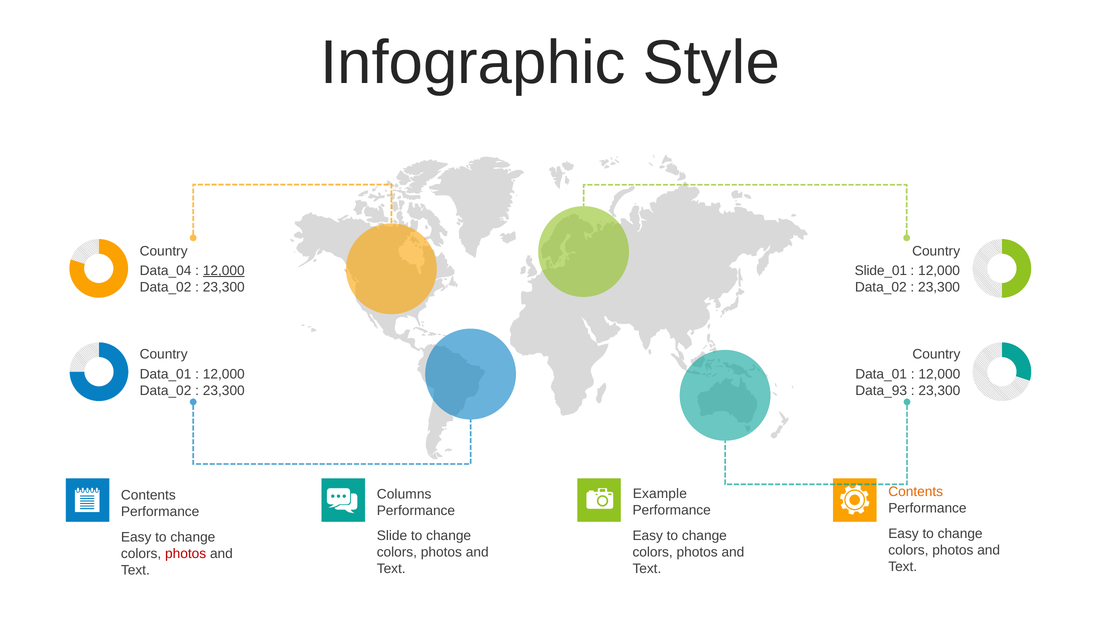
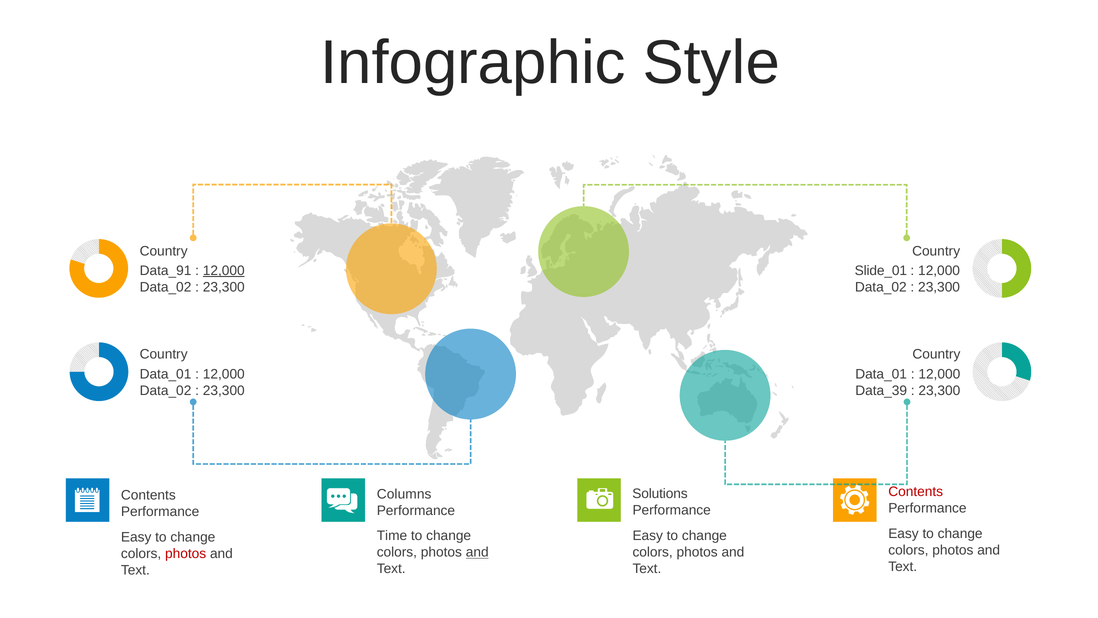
Data_04: Data_04 -> Data_91
Data_93: Data_93 -> Data_39
Contents at (916, 491) colour: orange -> red
Example: Example -> Solutions
Slide: Slide -> Time
and at (477, 552) underline: none -> present
